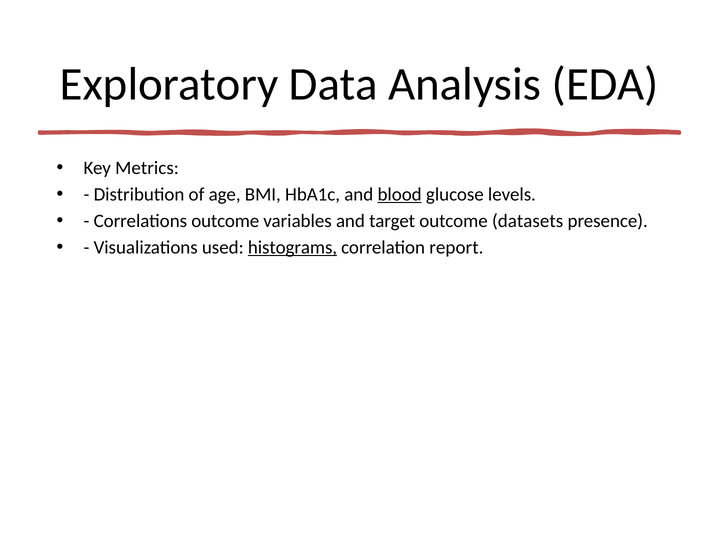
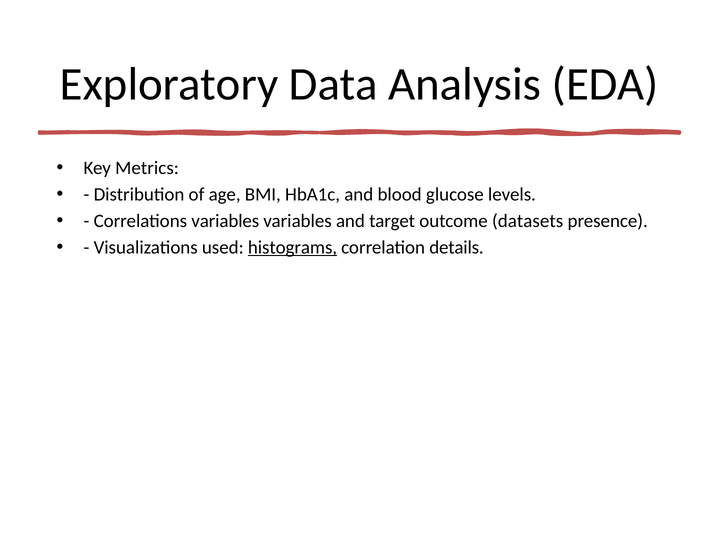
blood underline: present -> none
Correlations outcome: outcome -> variables
report: report -> details
